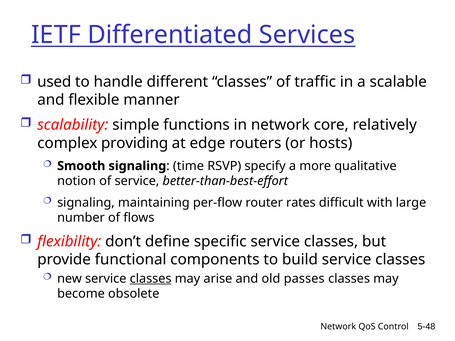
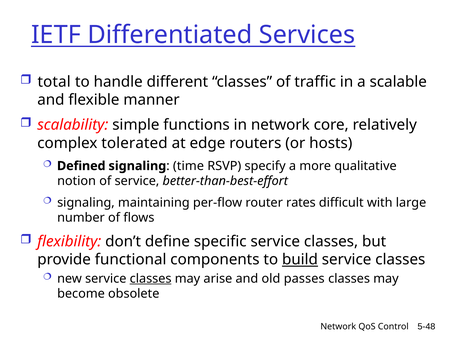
used: used -> total
providing: providing -> tolerated
Smooth: Smooth -> Defined
build underline: none -> present
